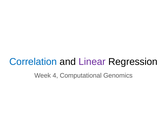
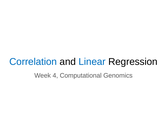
Linear colour: purple -> blue
